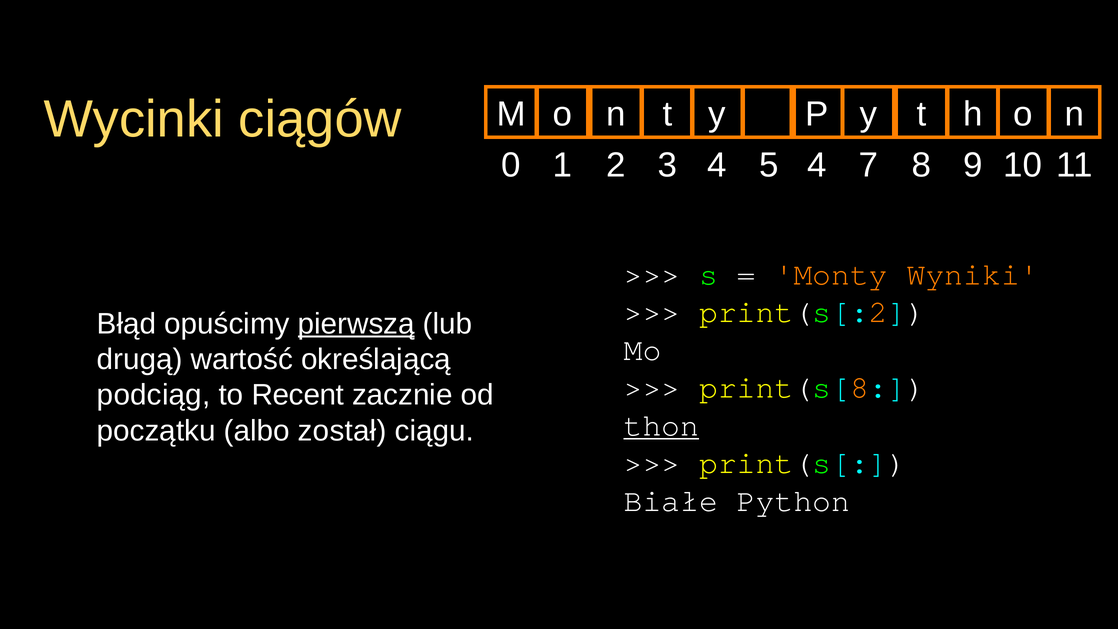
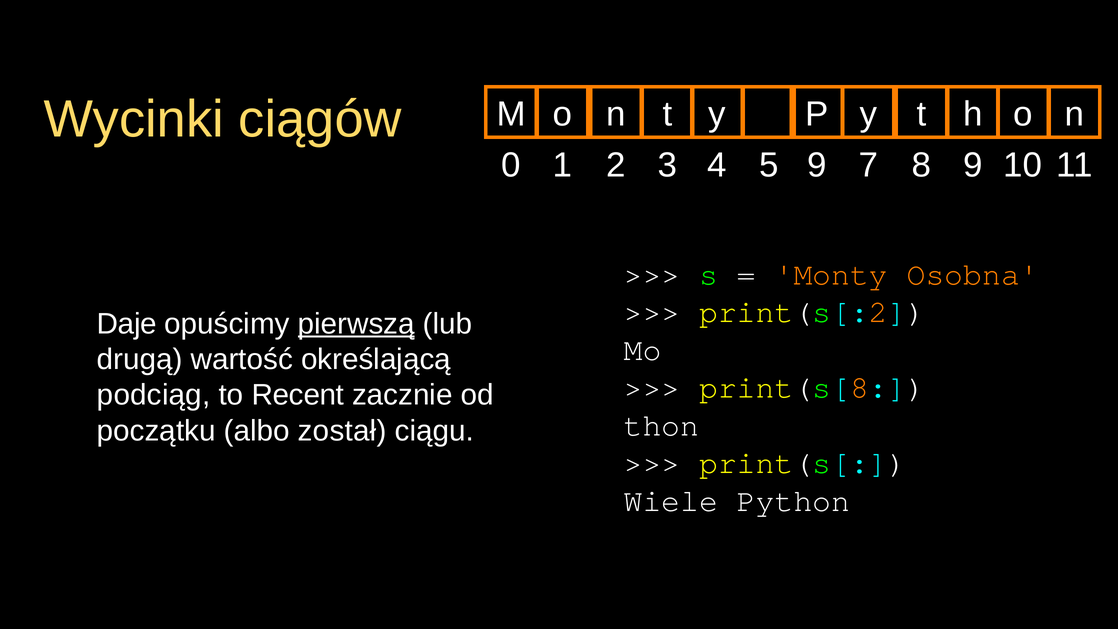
5 4: 4 -> 9
Wyniki: Wyniki -> Osobna
Błąd: Błąd -> Daje
thon underline: present -> none
Białe: Białe -> Wiele
